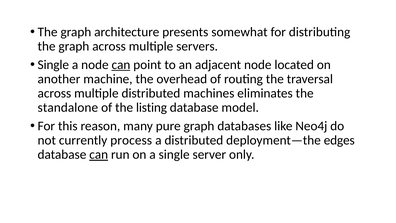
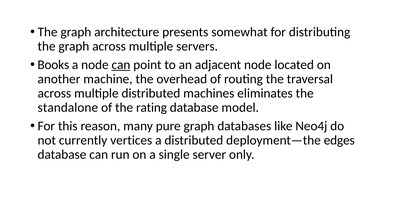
Single at (53, 65): Single -> Books
listing: listing -> rating
process: process -> vertices
can at (99, 154) underline: present -> none
